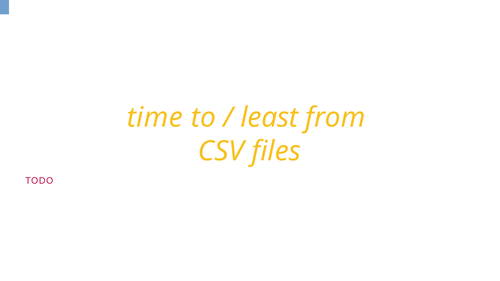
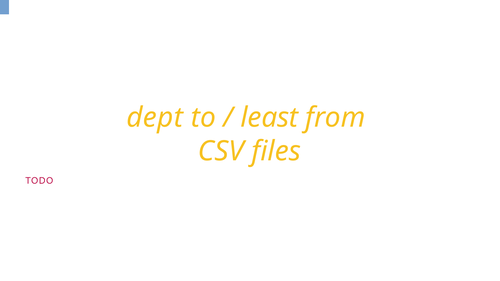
time: time -> dept
